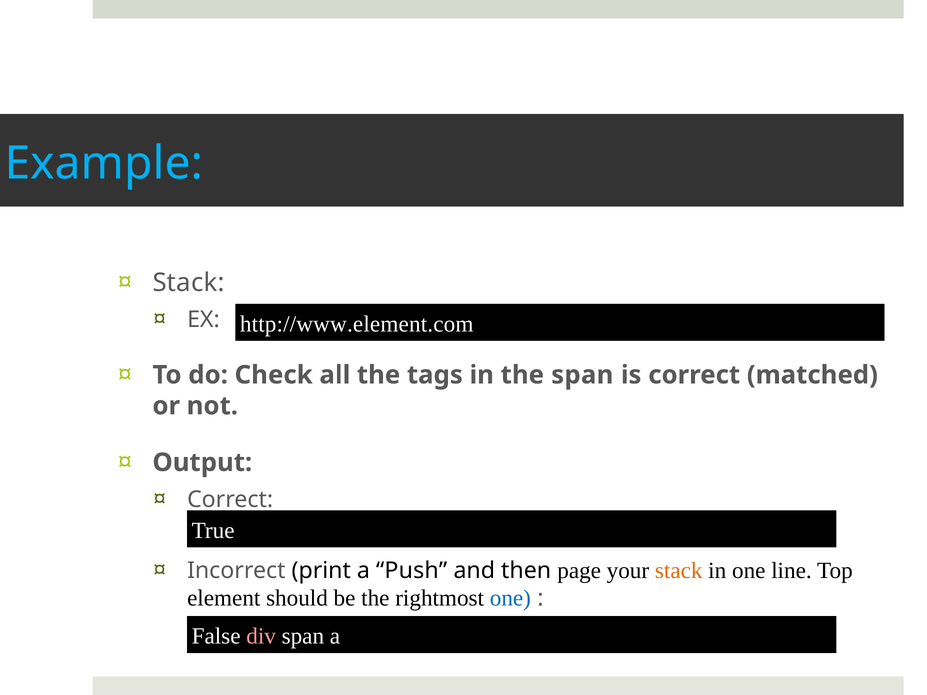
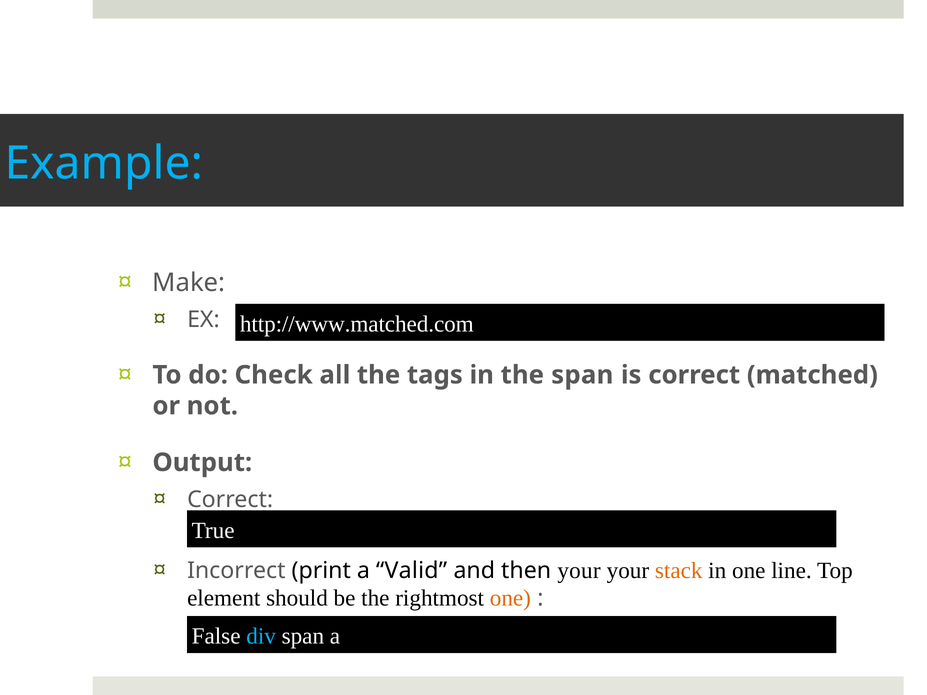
Stack at (189, 283): Stack -> Make
http://www.element.com: http://www.element.com -> http://www.matched.com
Push: Push -> Valid
then page: page -> your
one at (510, 599) colour: blue -> orange
div colour: pink -> light blue
